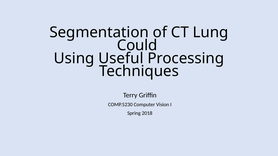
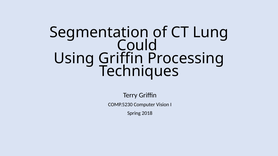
Using Useful: Useful -> Griffin
